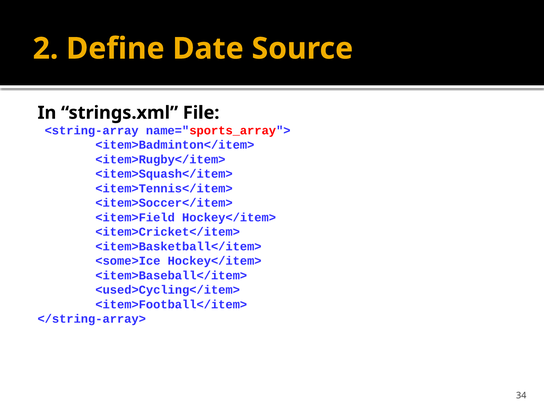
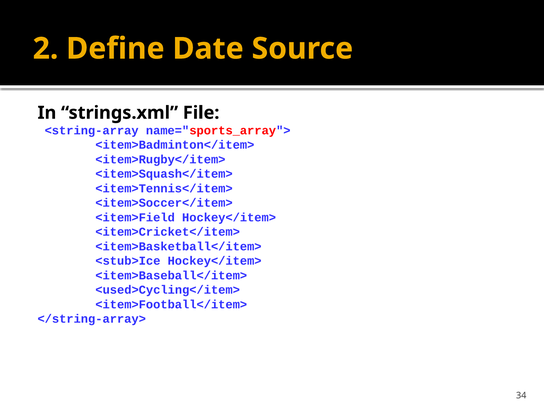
<some>Ice: <some>Ice -> <stub>Ice
